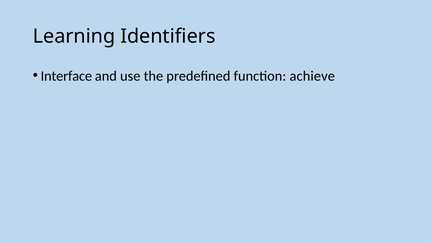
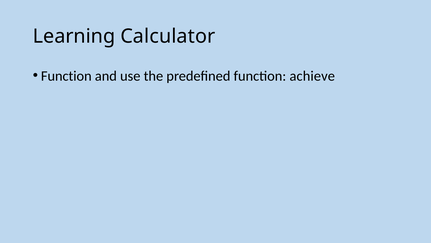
Identifiers: Identifiers -> Calculator
Interface at (66, 76): Interface -> Function
